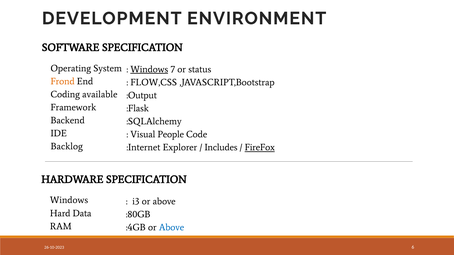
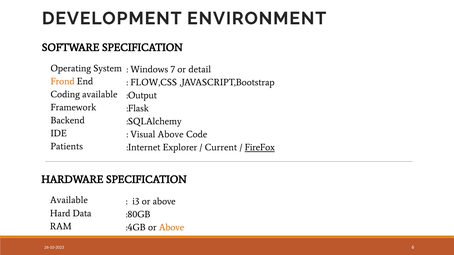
Windows at (149, 69) underline: present -> none
status: status -> detail
Visual People: People -> Above
Backlog: Backlog -> Patients
Includes: Includes -> Current
Windows at (69, 201): Windows -> Available
Above at (172, 228) colour: blue -> orange
